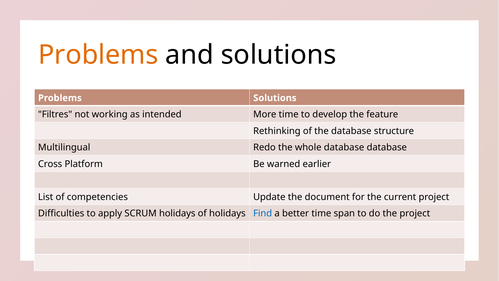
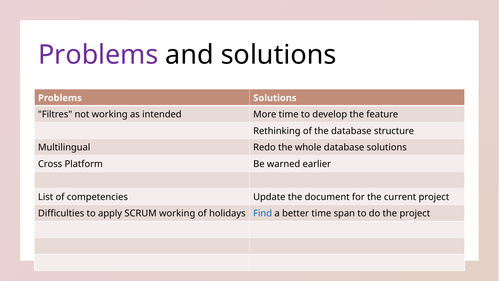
Problems at (98, 55) colour: orange -> purple
database database: database -> solutions
SCRUM holidays: holidays -> working
